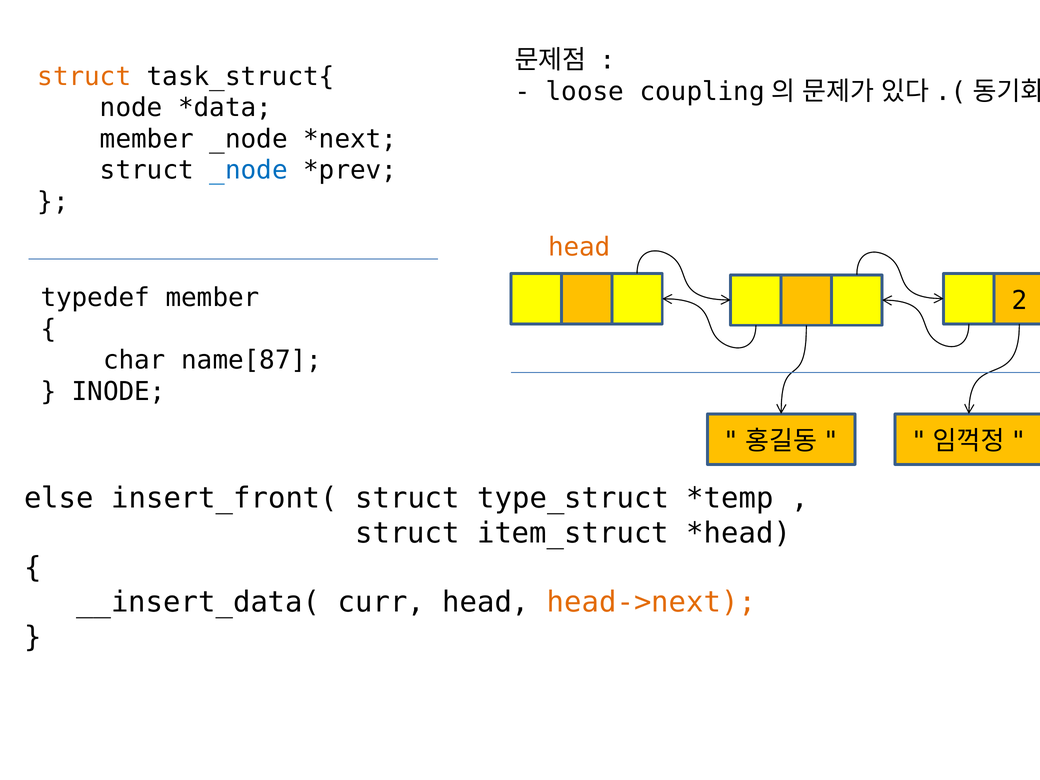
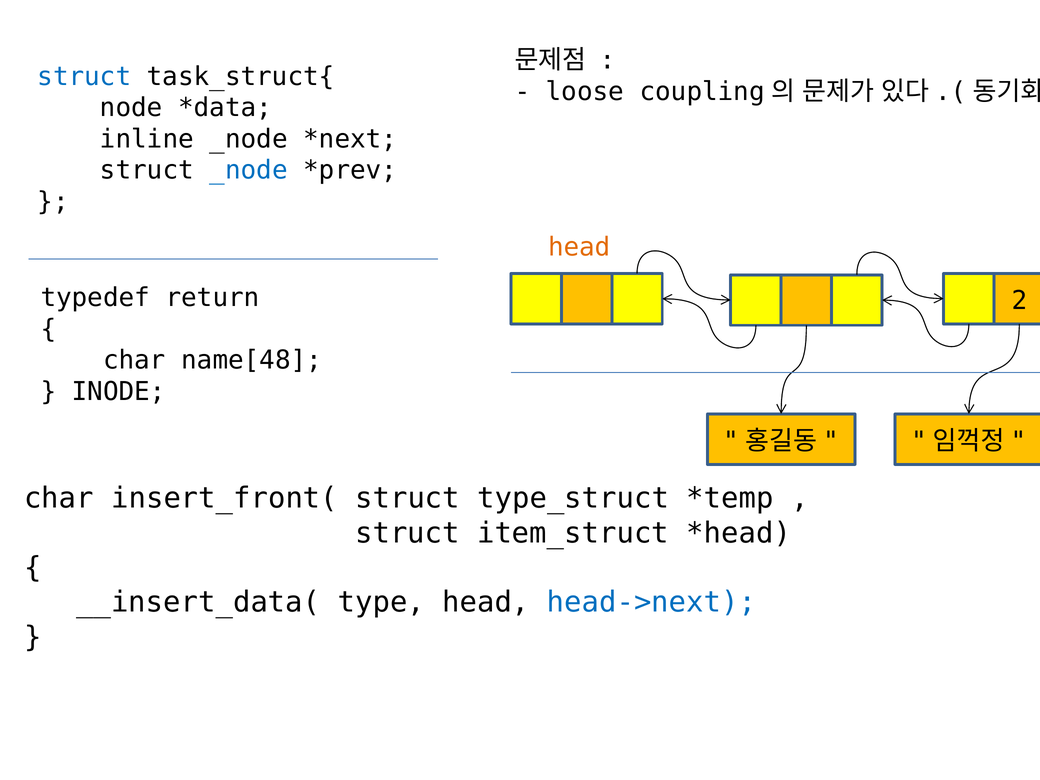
struct at (84, 77) colour: orange -> blue
member at (147, 139): member -> inline
typedef member: member -> return
name[87: name[87 -> name[48
else at (59, 498): else -> char
curr: curr -> type
head->next colour: orange -> blue
